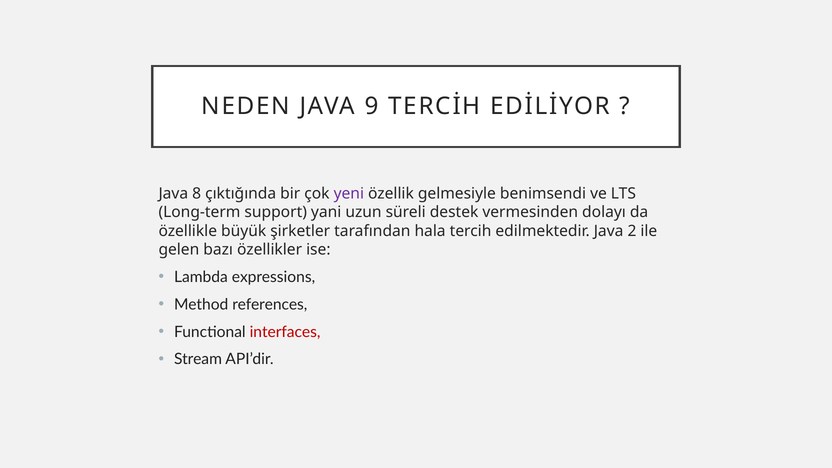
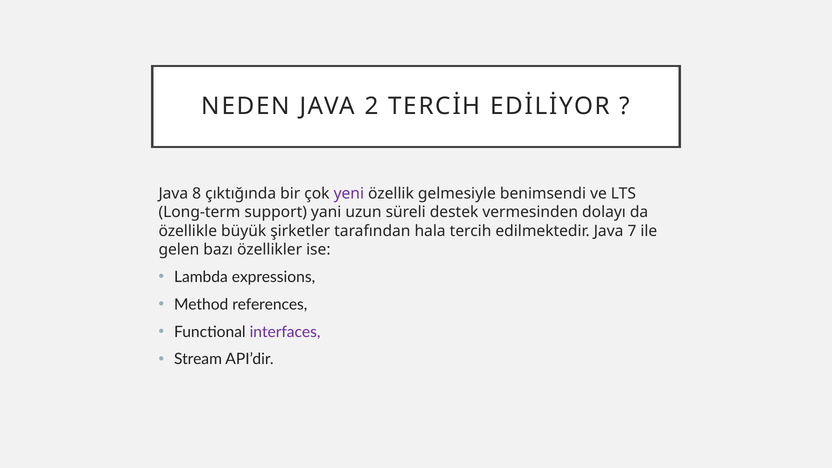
9: 9 -> 2
2: 2 -> 7
interfaces colour: red -> purple
